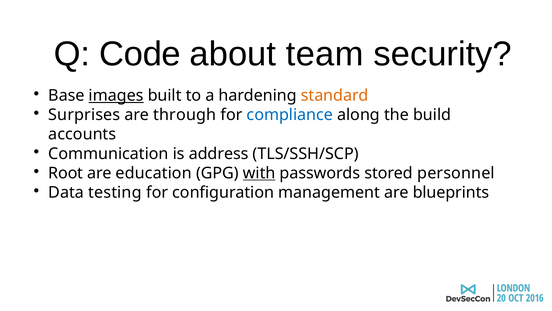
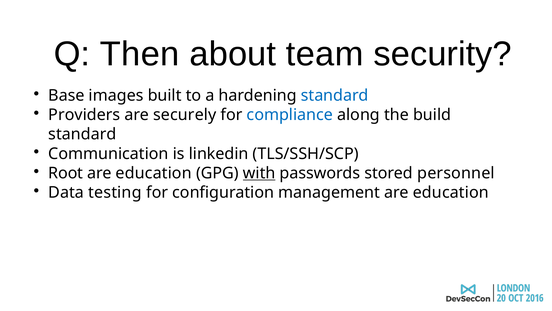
Code: Code -> Then
images underline: present -> none
standard at (335, 95) colour: orange -> blue
Surprises: Surprises -> Providers
through: through -> securely
accounts at (82, 134): accounts -> standard
address: address -> linkedin
management are blueprints: blueprints -> education
